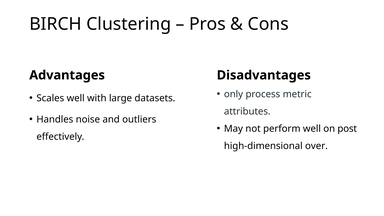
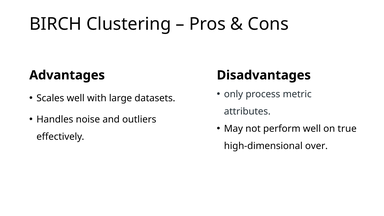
post: post -> true
